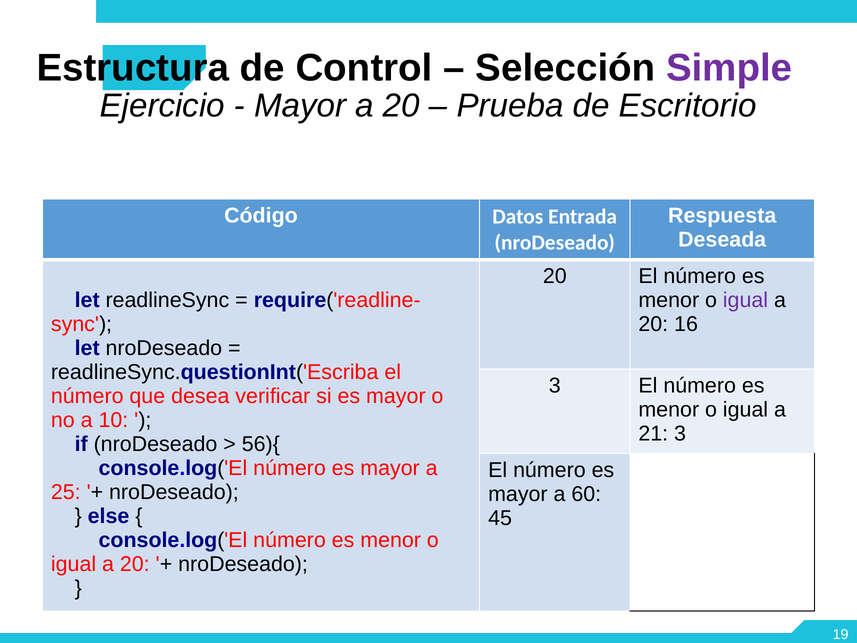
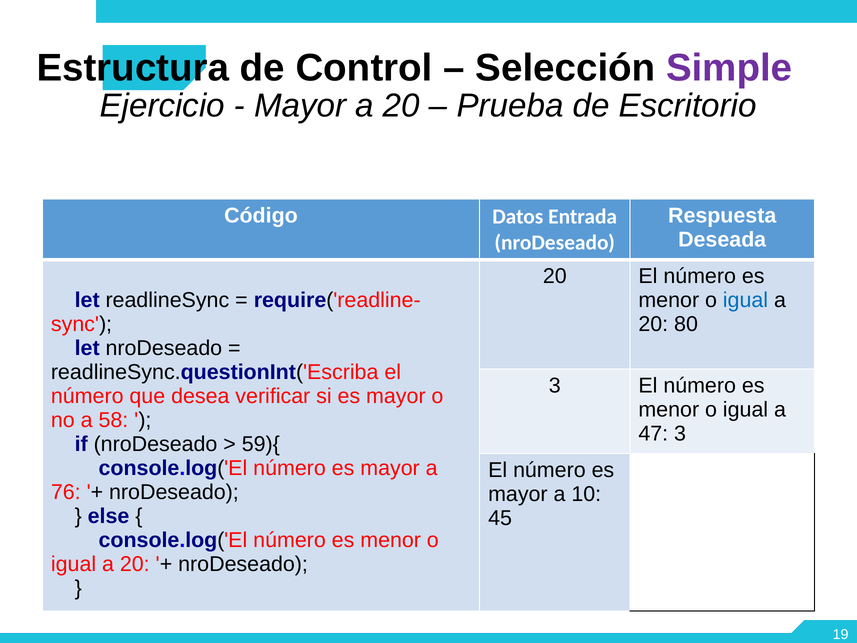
igual at (745, 300) colour: purple -> blue
16: 16 -> 80
10: 10 -> 58
21: 21 -> 47
56){: 56){ -> 59){
25: 25 -> 76
60: 60 -> 10
